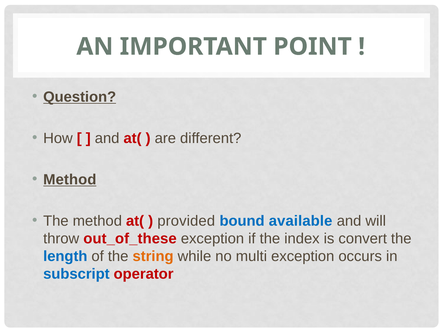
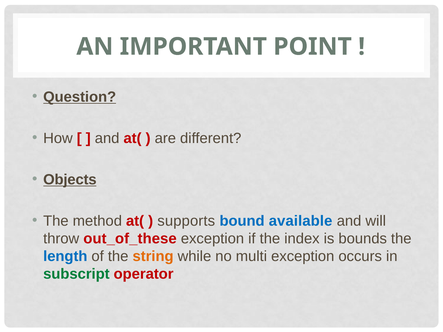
Method at (70, 180): Method -> Objects
provided: provided -> supports
convert: convert -> bounds
subscript colour: blue -> green
